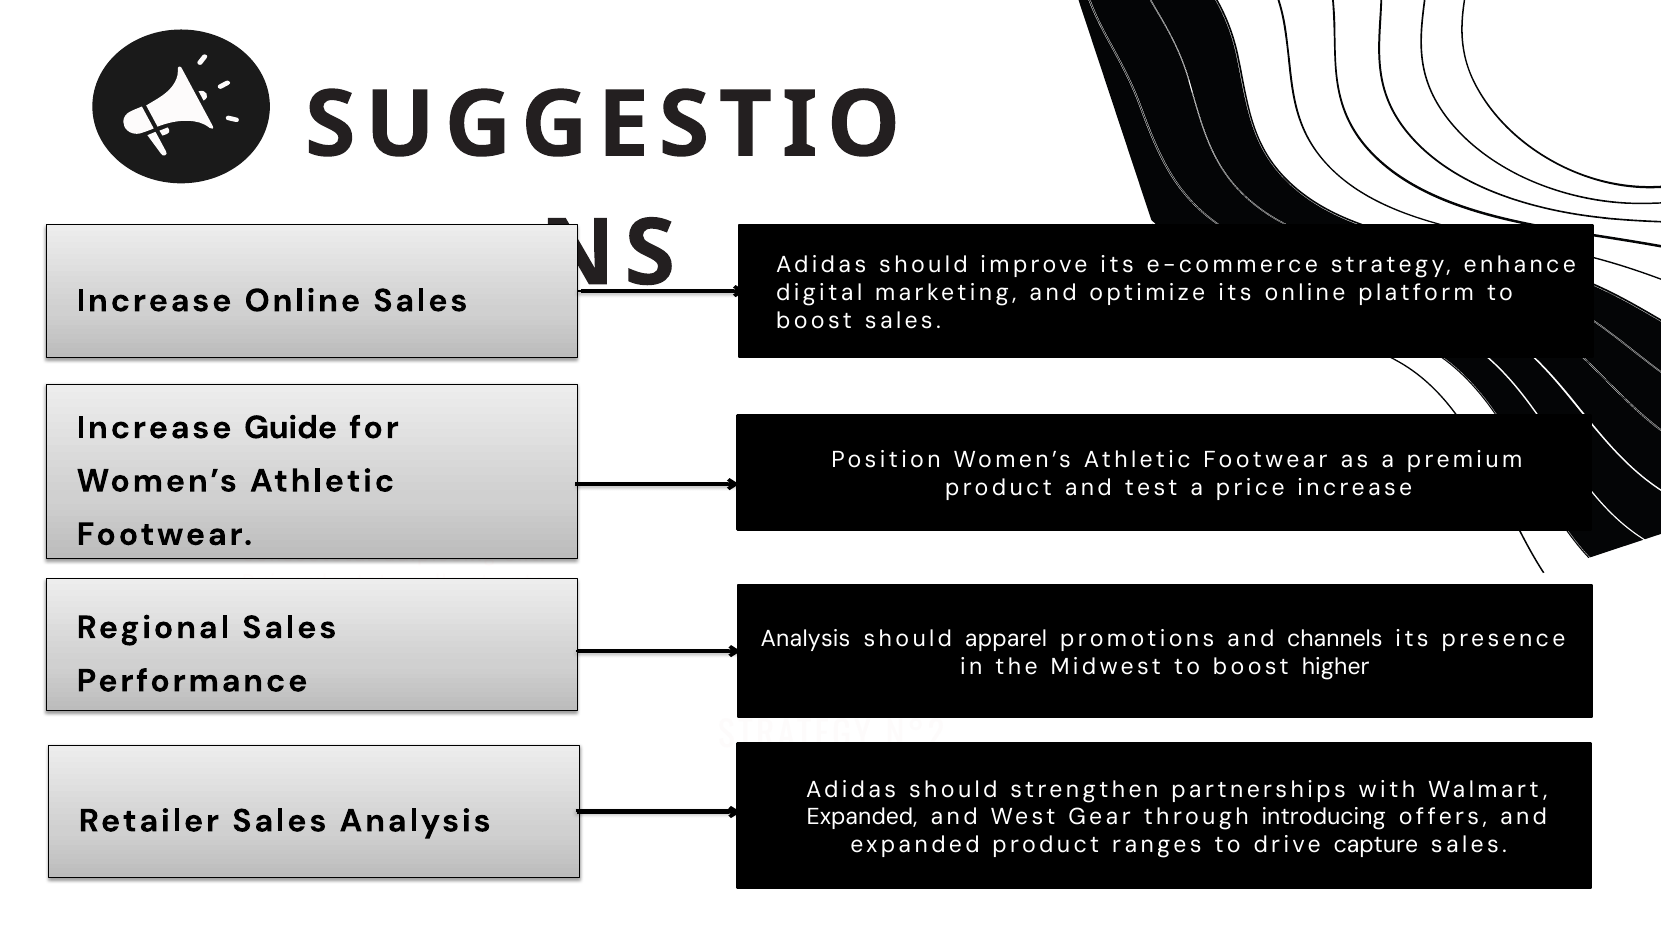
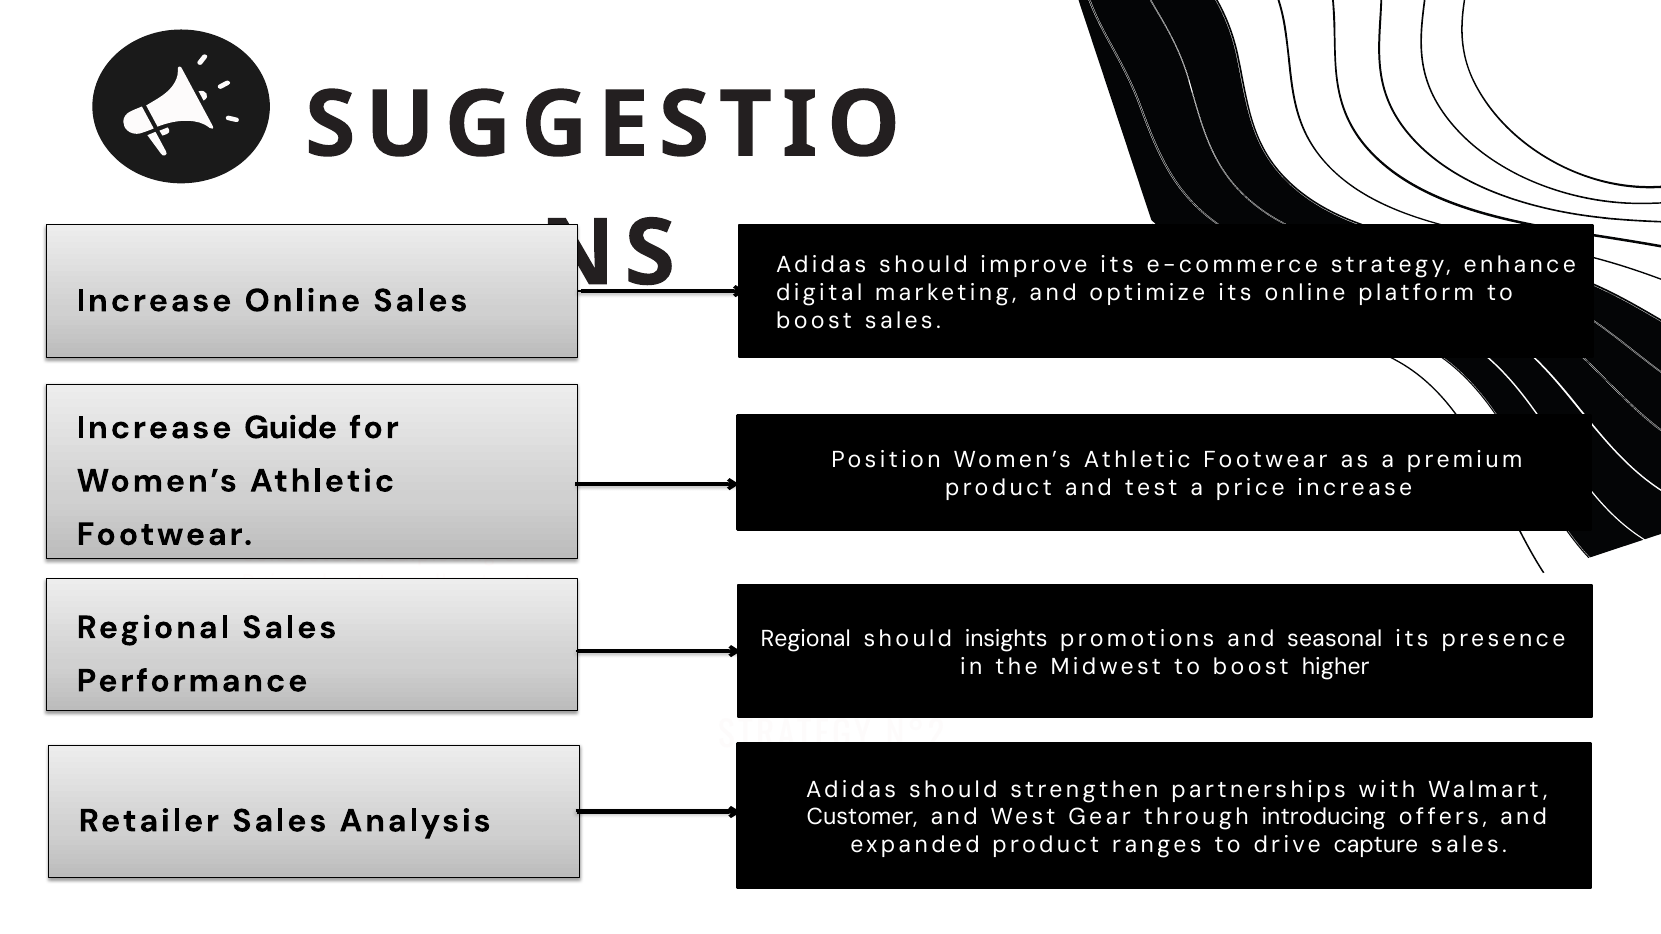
Analysis at (806, 639): Analysis -> Regional
apparel: apparel -> insights
channels: channels -> seasonal
Expanded at (862, 818): Expanded -> Customer
